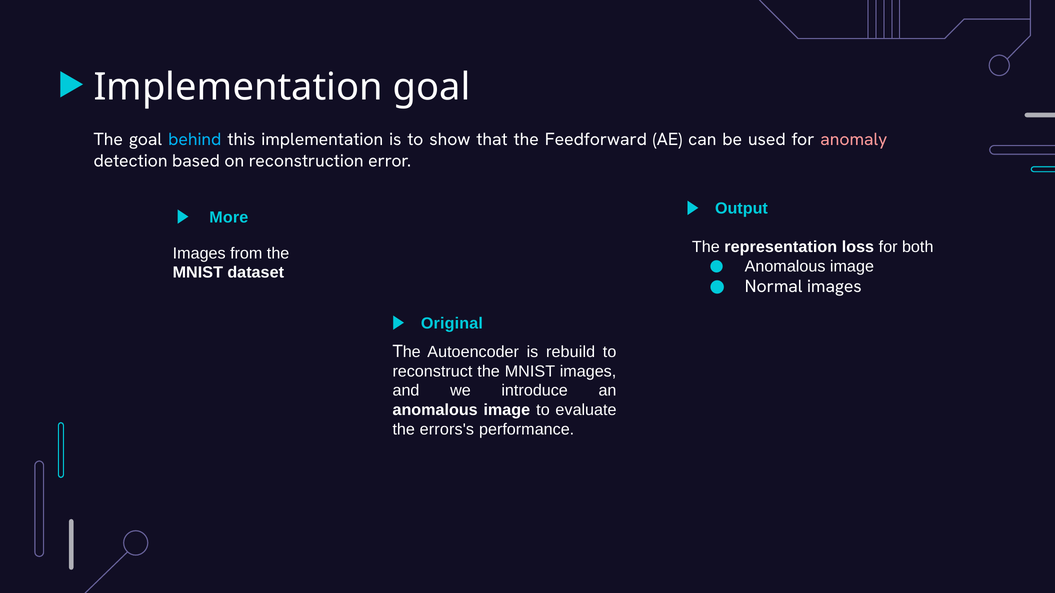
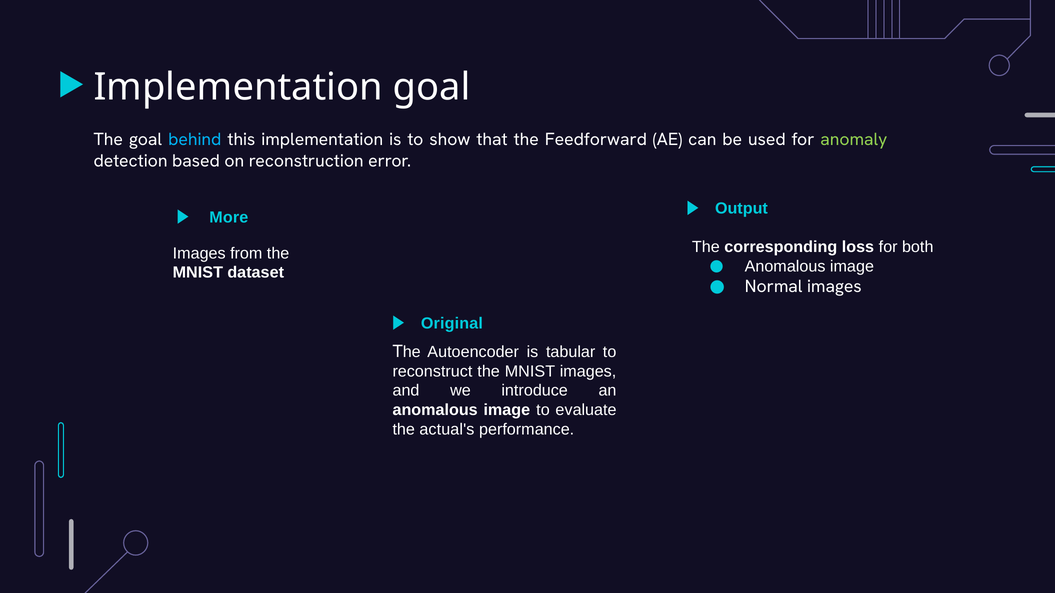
anomaly colour: pink -> light green
representation: representation -> corresponding
rebuild: rebuild -> tabular
errors's: errors's -> actual's
